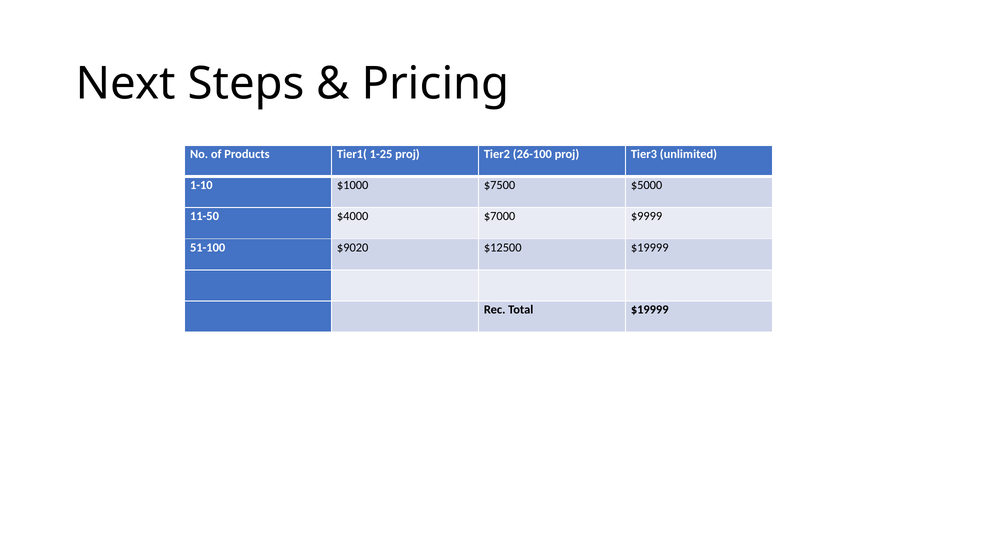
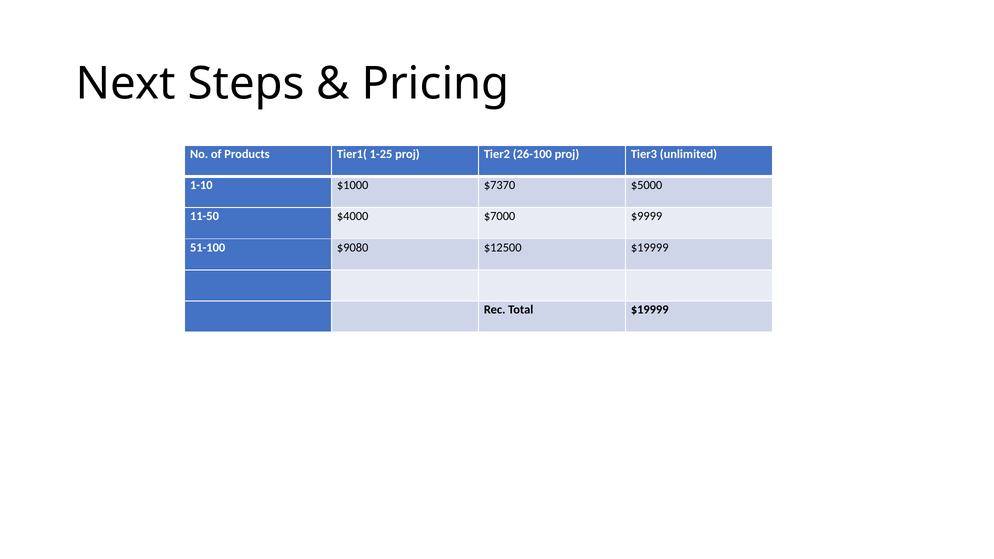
$7500: $7500 -> $7370
$9020: $9020 -> $9080
